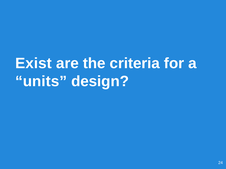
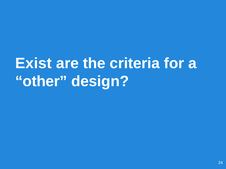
units: units -> other
